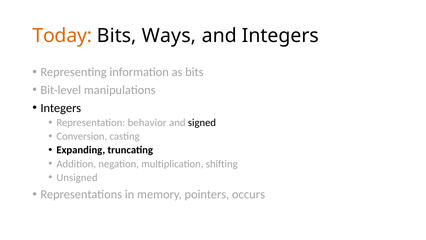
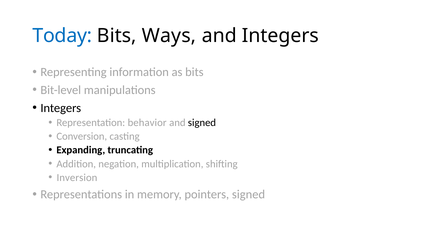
Today colour: orange -> blue
Unsigned: Unsigned -> Inversion
pointers occurs: occurs -> signed
